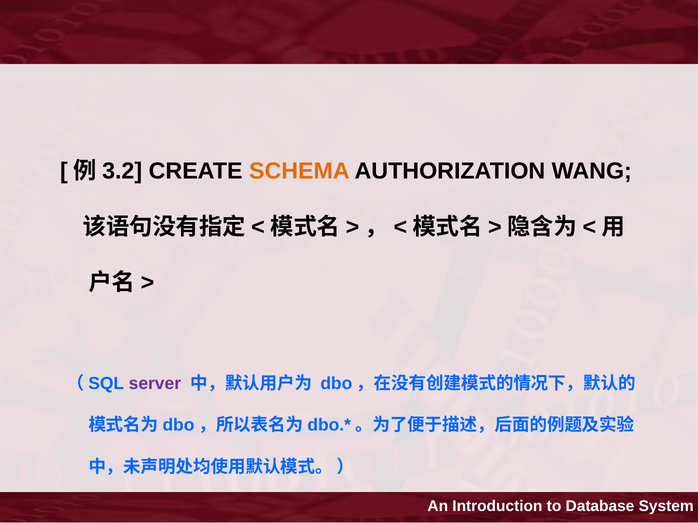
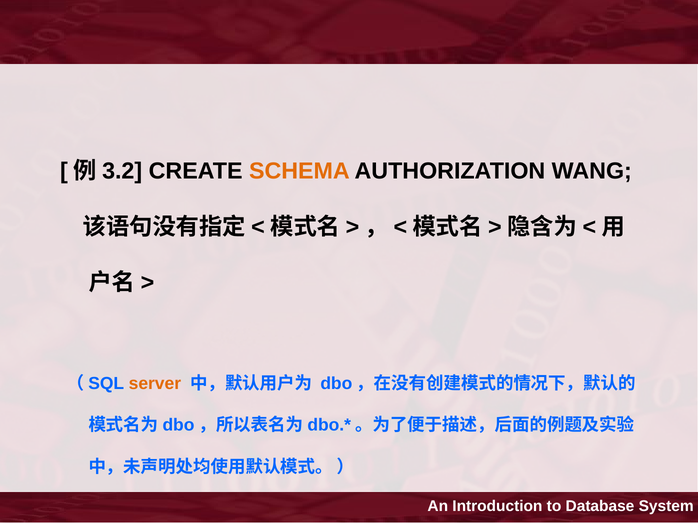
server colour: purple -> orange
